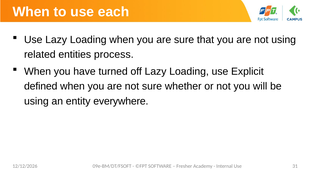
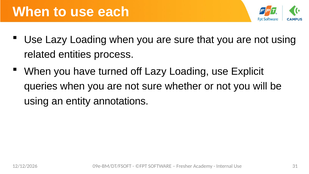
defined: defined -> queries
everywhere: everywhere -> annotations
